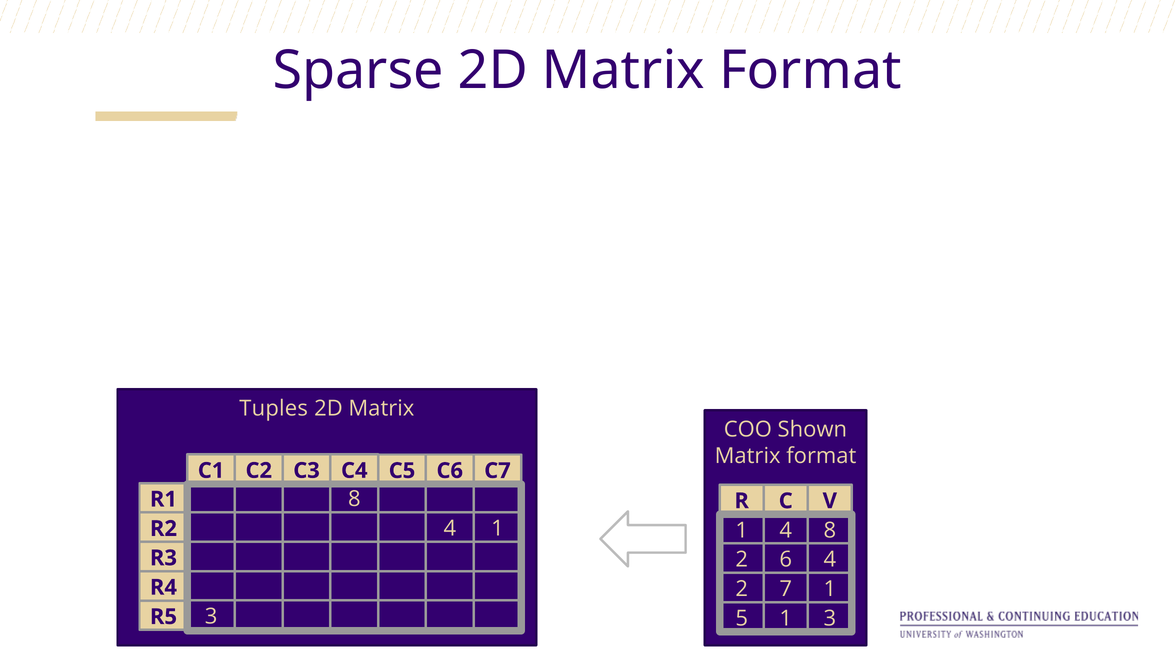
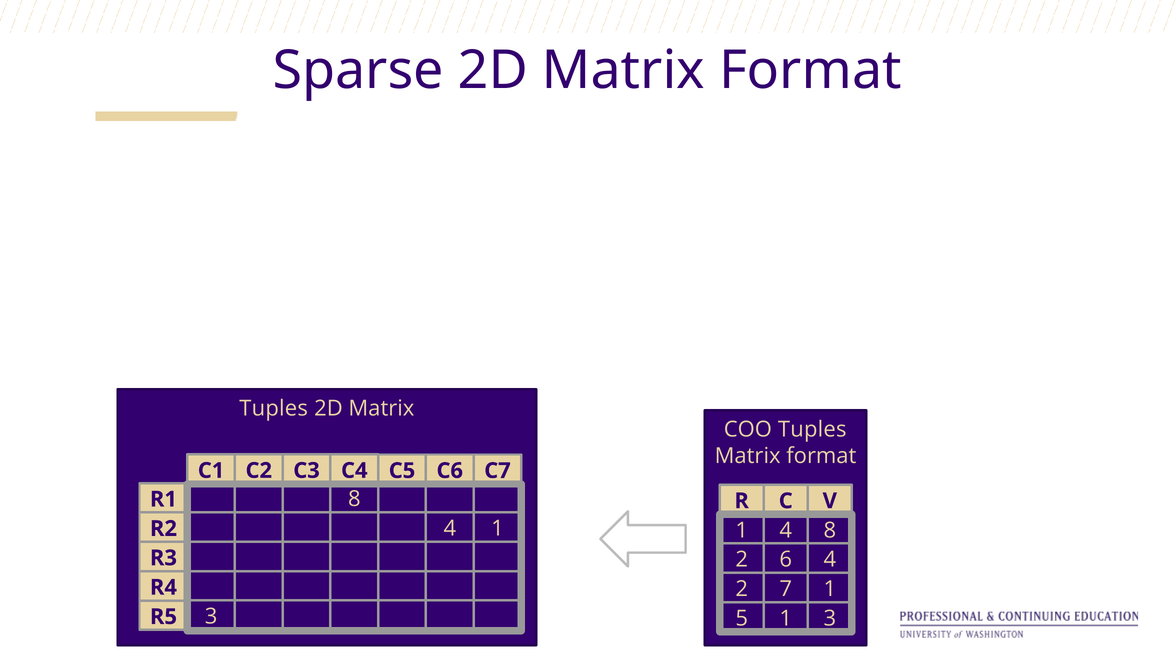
COO Shown: Shown -> Tuples
